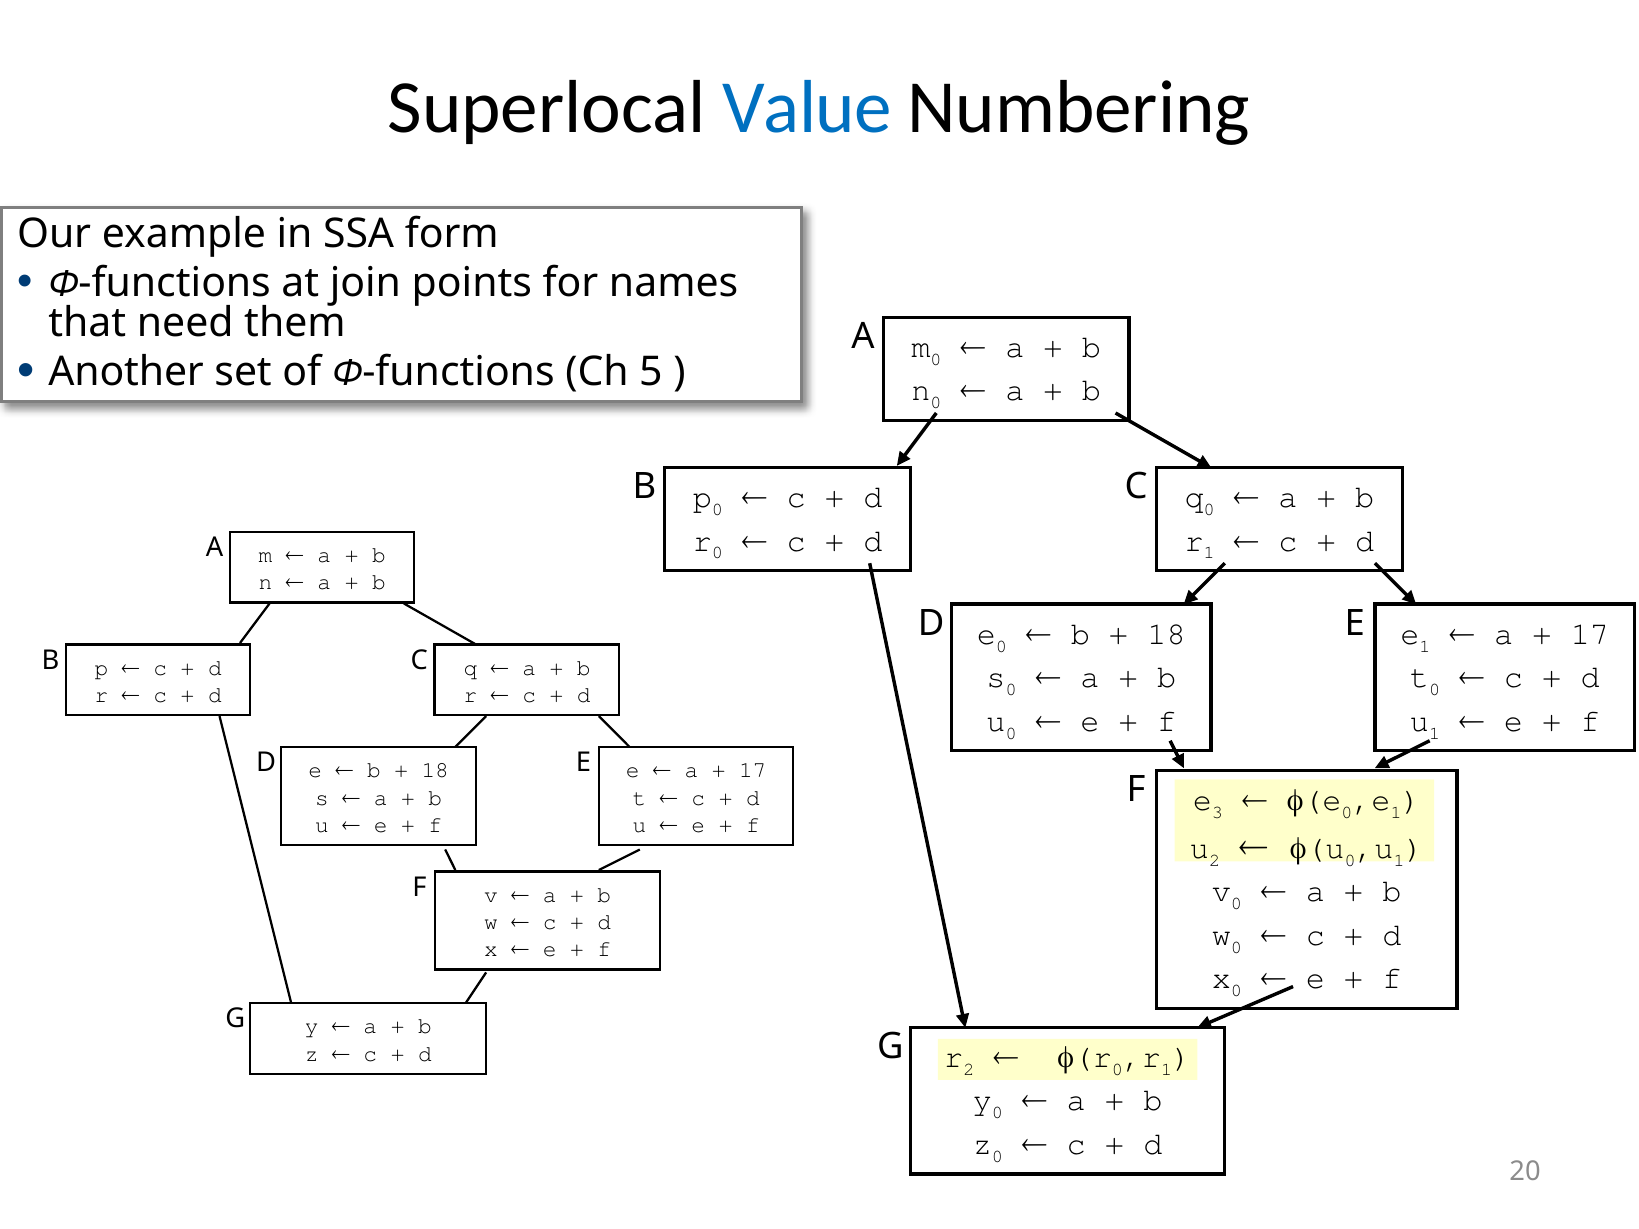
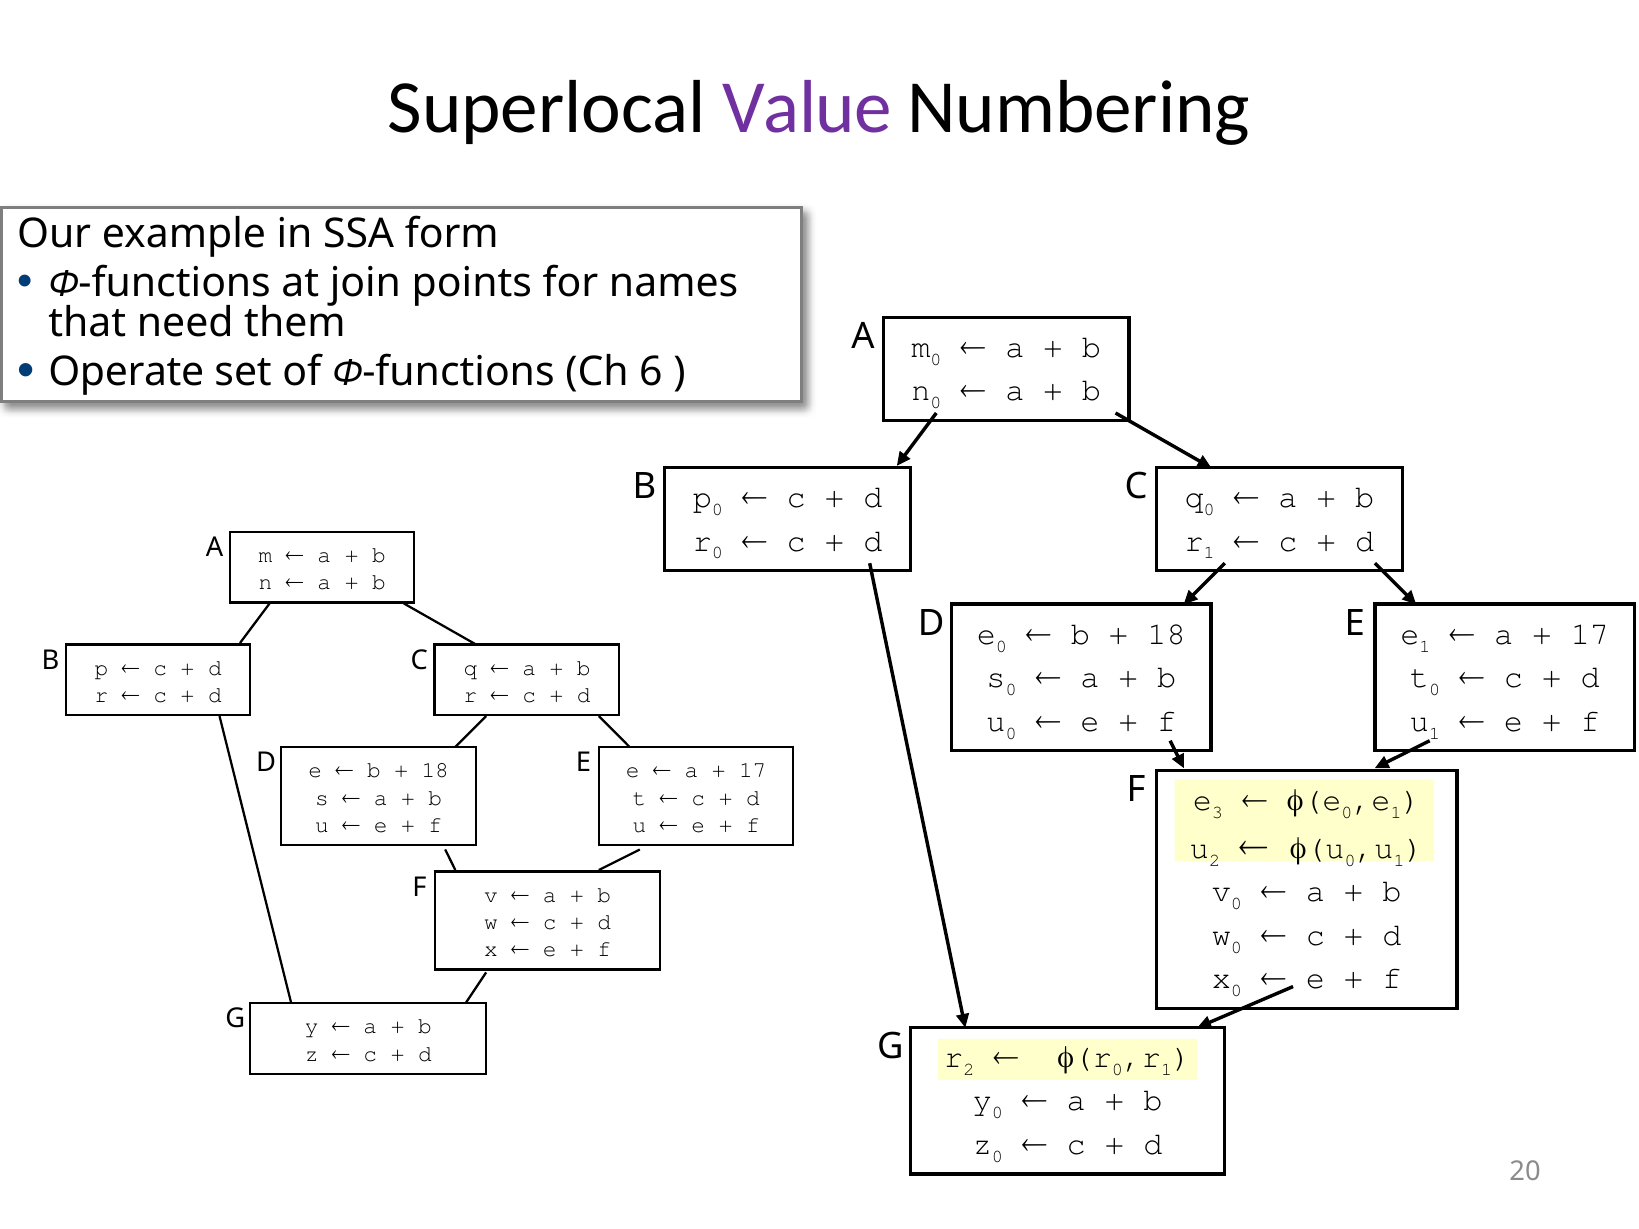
Value colour: blue -> purple
Another: Another -> Operate
5: 5 -> 6
